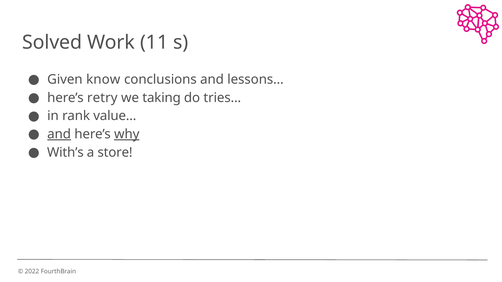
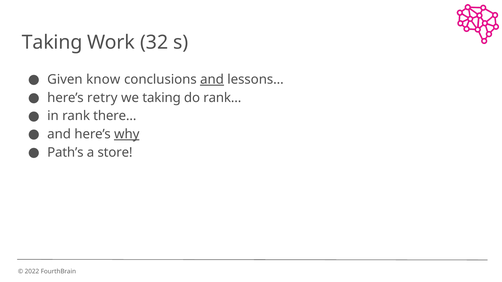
Solved at (52, 43): Solved -> Taking
11: 11 -> 32
and at (212, 80) underline: none -> present
tries…: tries… -> rank…
value…: value… -> there…
and at (59, 134) underline: present -> none
With’s: With’s -> Path’s
